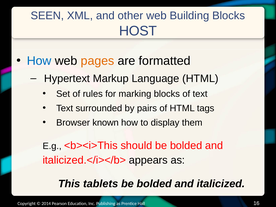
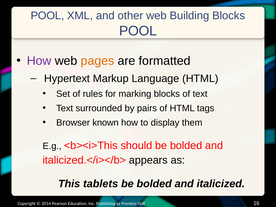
SEEN at (47, 16): SEEN -> POOL
HOST at (138, 31): HOST -> POOL
How at (39, 61) colour: blue -> purple
